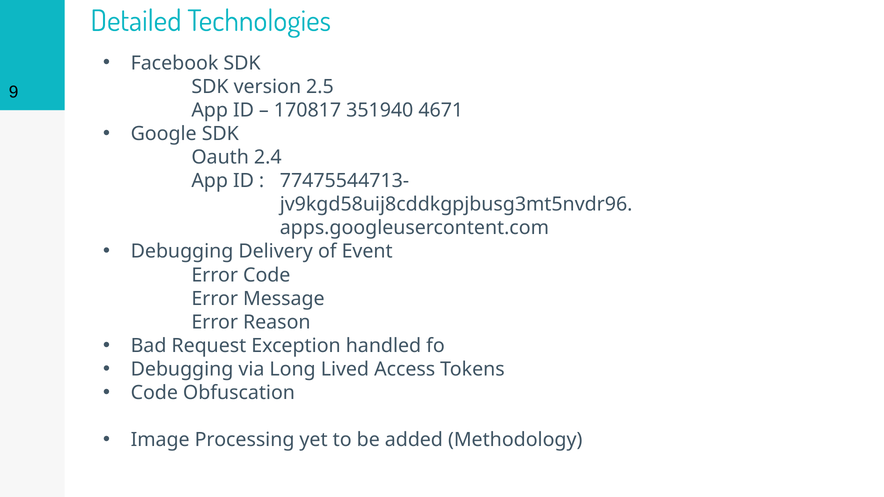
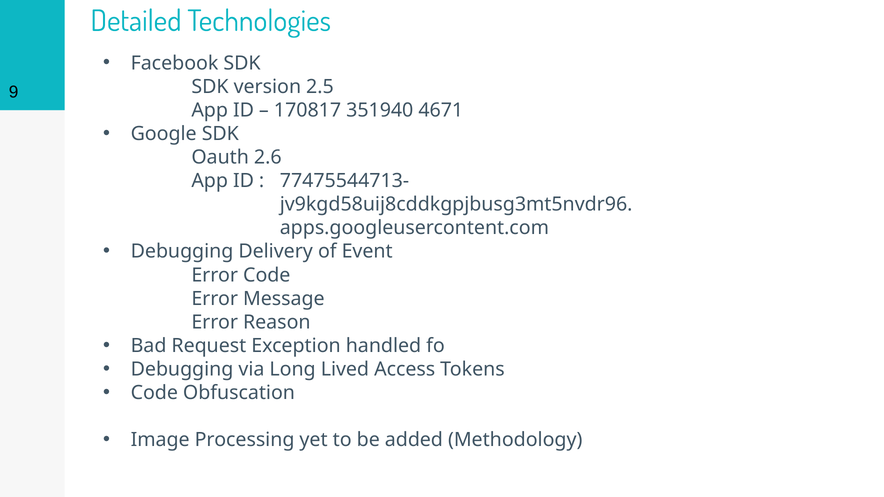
2.4: 2.4 -> 2.6
